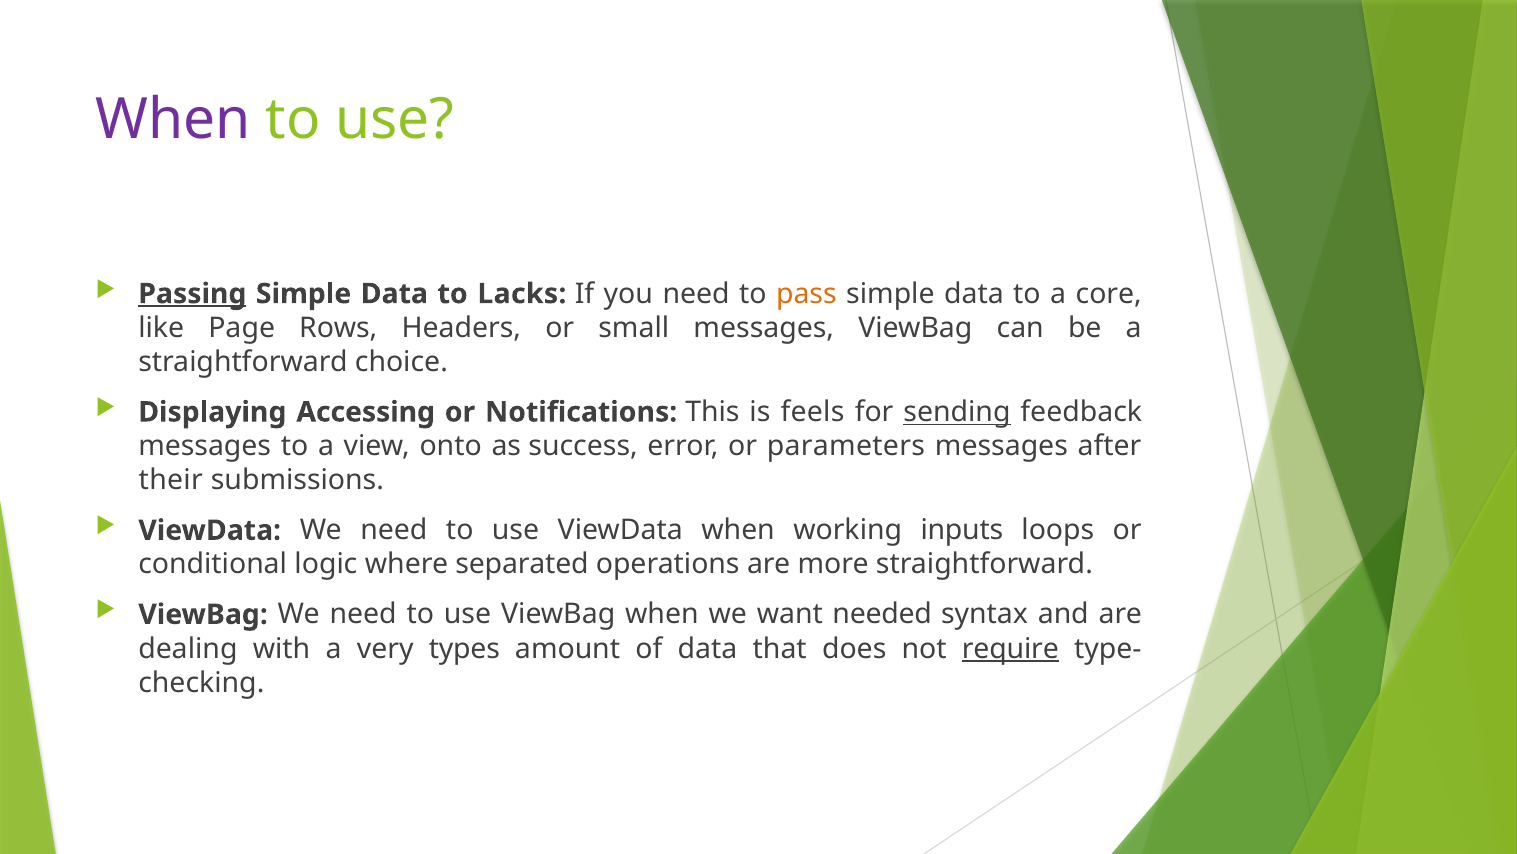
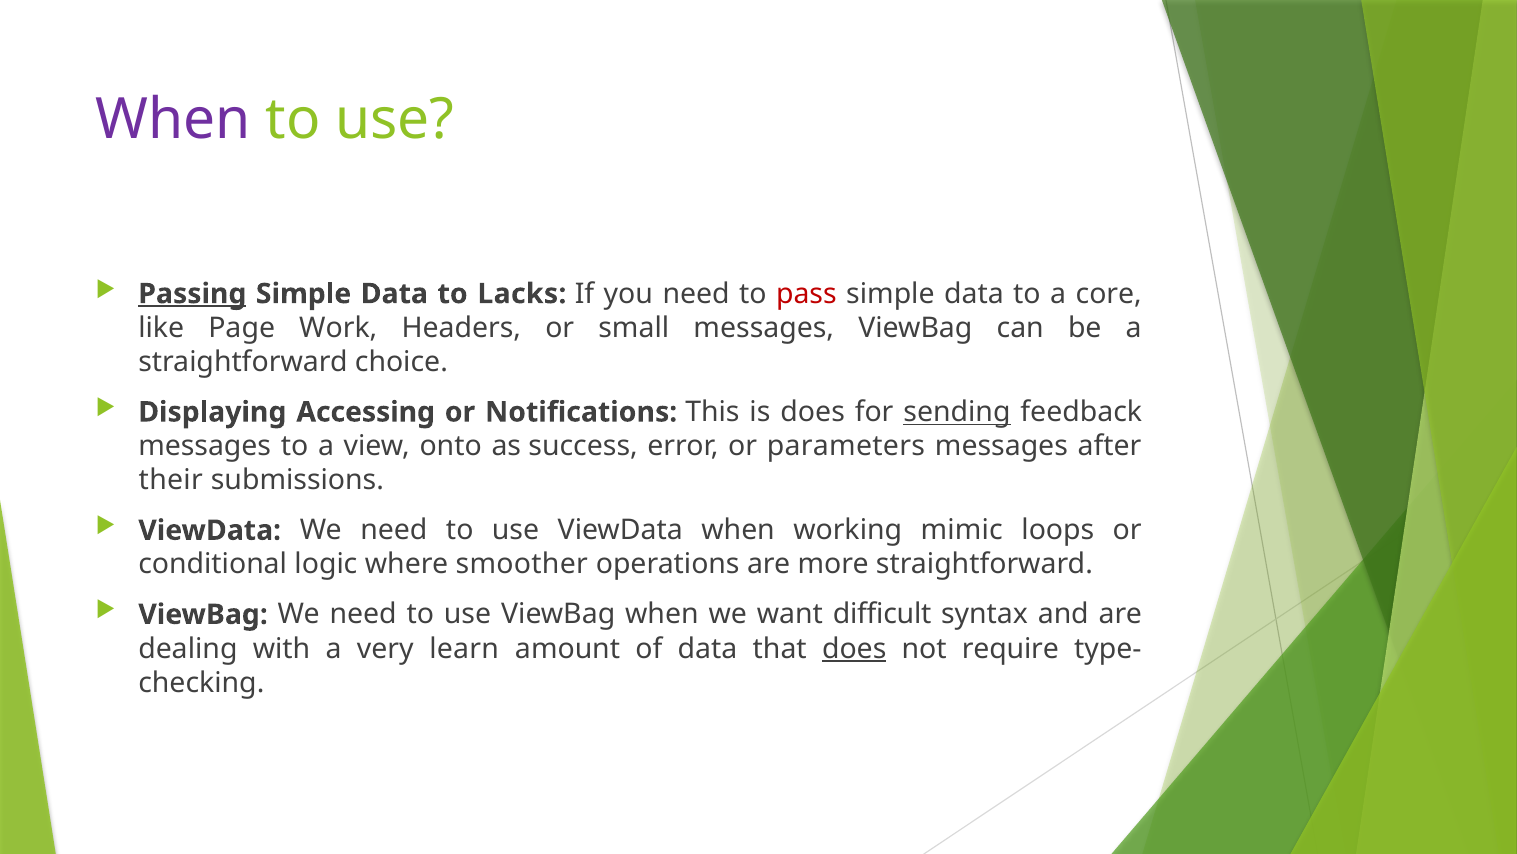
pass colour: orange -> red
Rows: Rows -> Work
is feels: feels -> does
inputs: inputs -> mimic
separated: separated -> smoother
needed: needed -> difficult
types: types -> learn
does at (854, 648) underline: none -> present
require underline: present -> none
